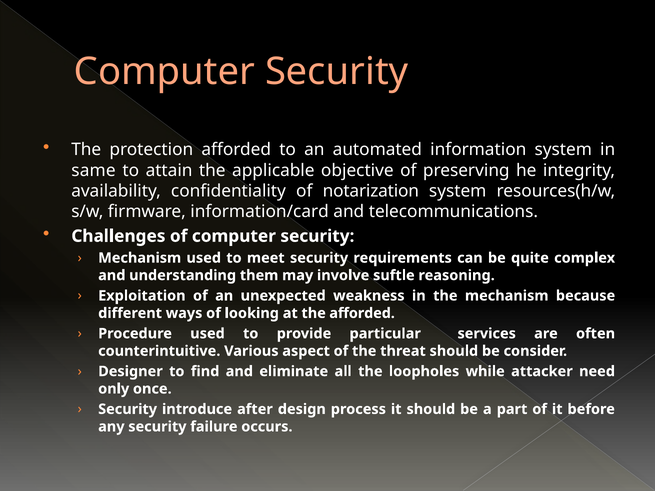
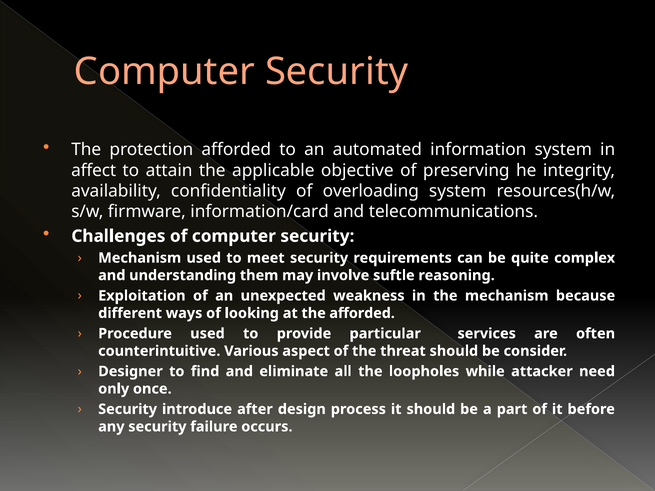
same: same -> affect
notarization: notarization -> overloading
